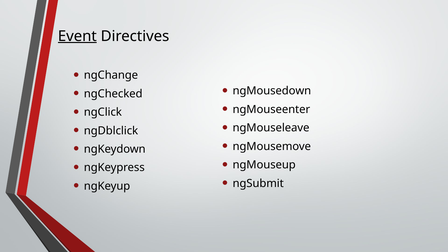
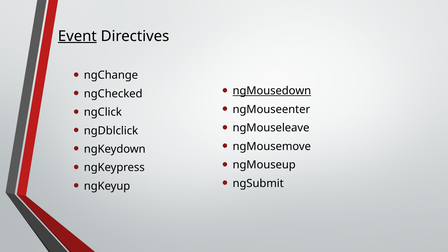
ngMousedown underline: none -> present
